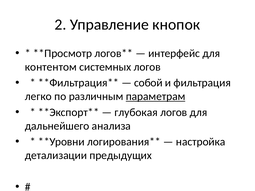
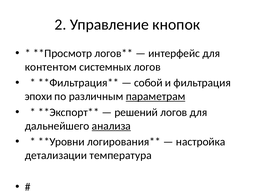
легко: легко -> эпохи
глубокая: глубокая -> решений
анализа underline: none -> present
предыдущих: предыдущих -> температура
